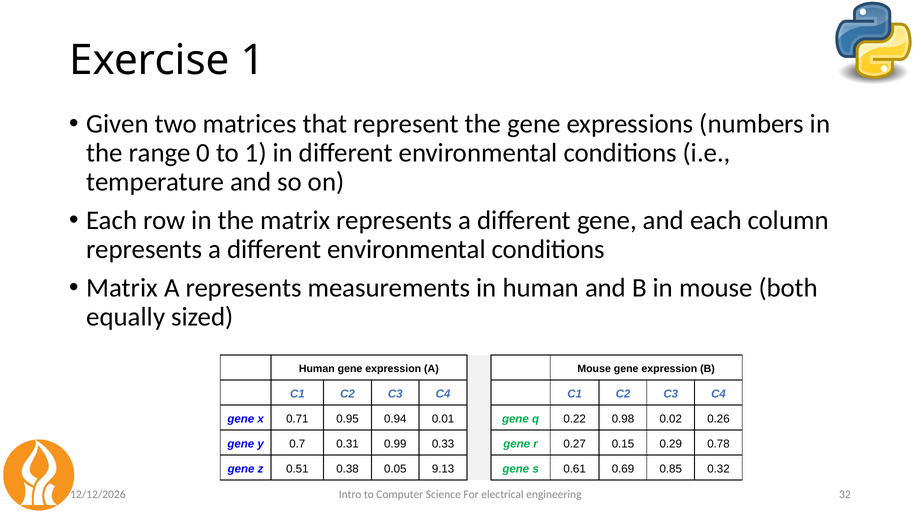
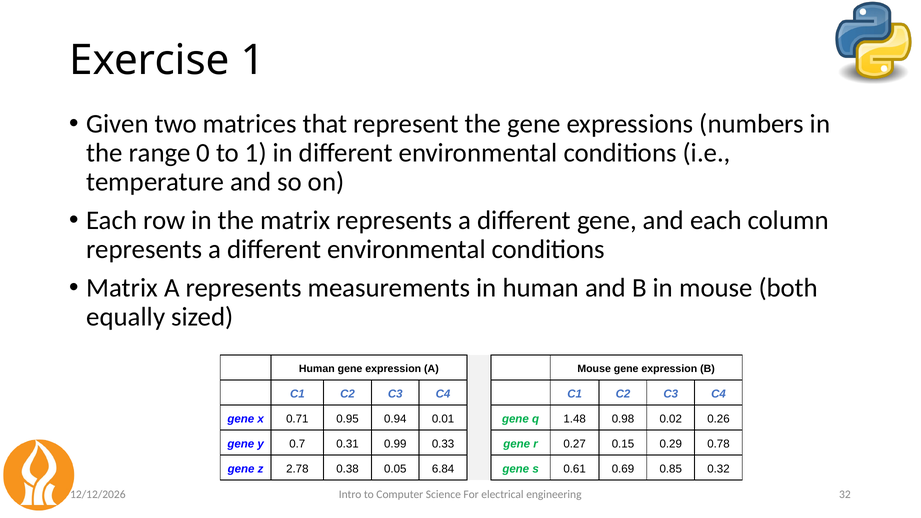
0.22: 0.22 -> 1.48
0.51: 0.51 -> 2.78
9.13: 9.13 -> 6.84
